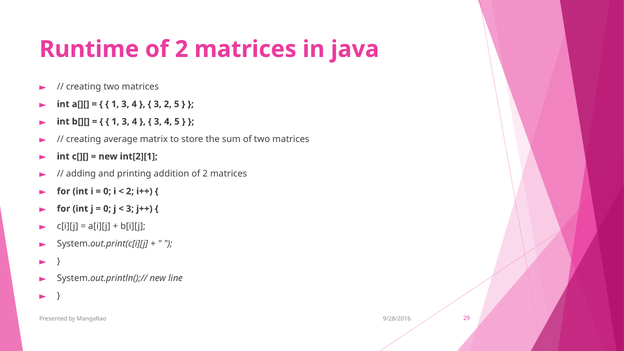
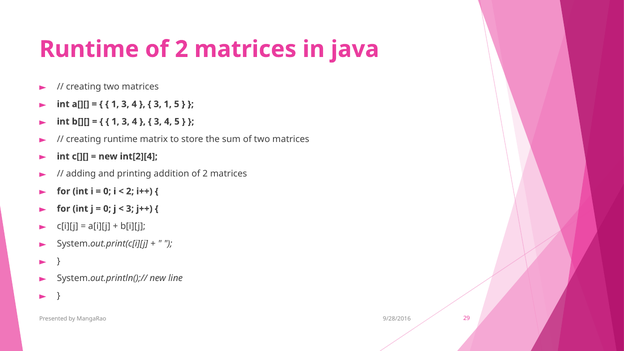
3 2: 2 -> 1
creating average: average -> runtime
int[2][1: int[2][1 -> int[2][4
